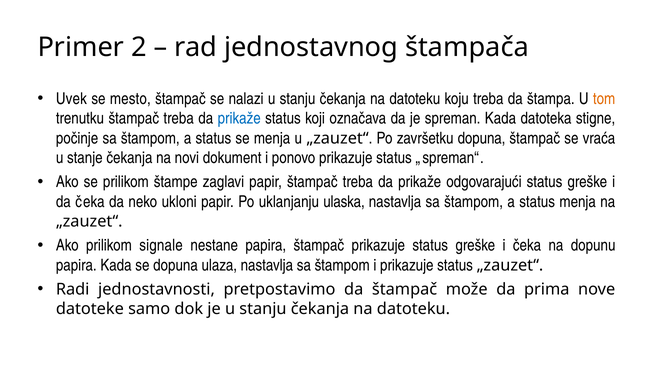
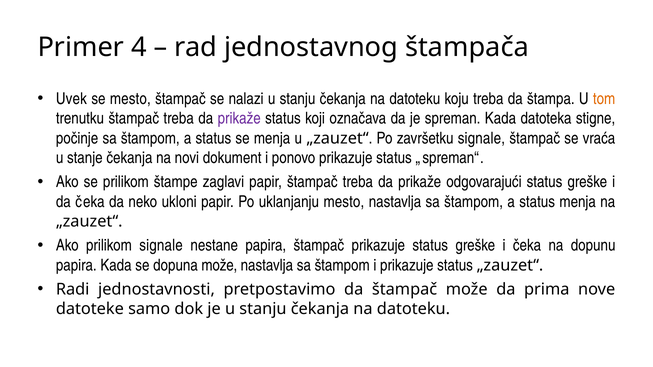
2: 2 -> 4
prikaže at (239, 119) colour: blue -> purple
završetku dopuna: dopuna -> signale
uklanjanju ulaska: ulaska -> mesto
dopuna ulaza: ulaza -> može
